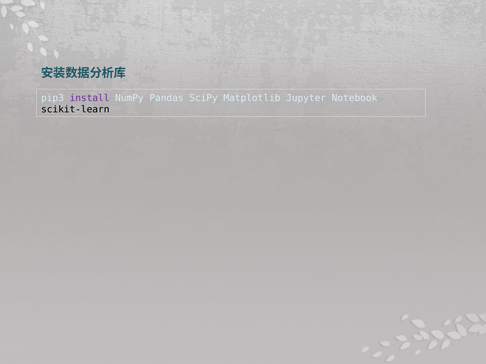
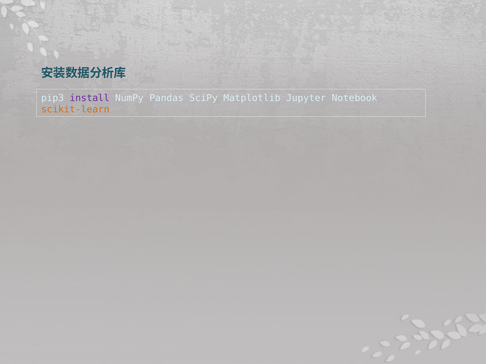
scikit-learn colour: black -> orange
